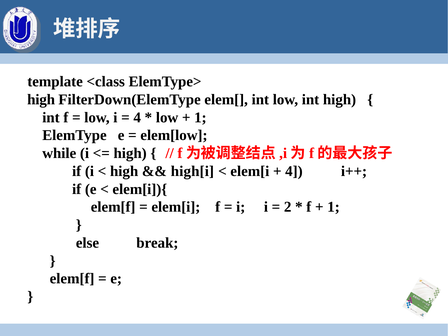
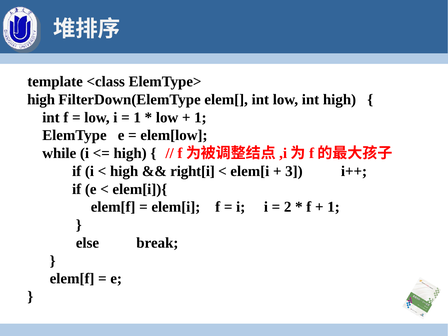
4 at (137, 117): 4 -> 1
high[i: high[i -> right[i
4 at (294, 171): 4 -> 3
